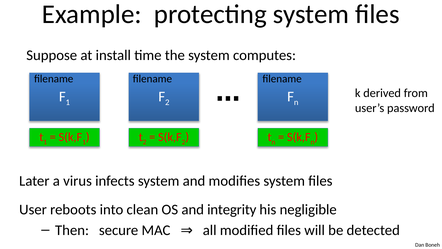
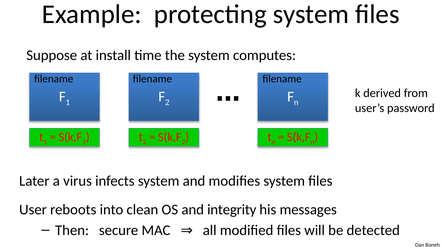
negligible: negligible -> messages
